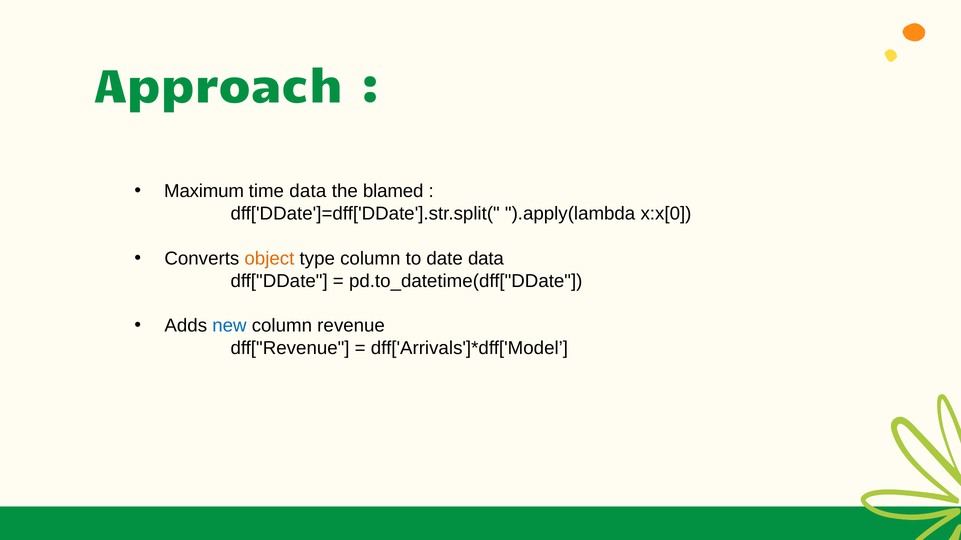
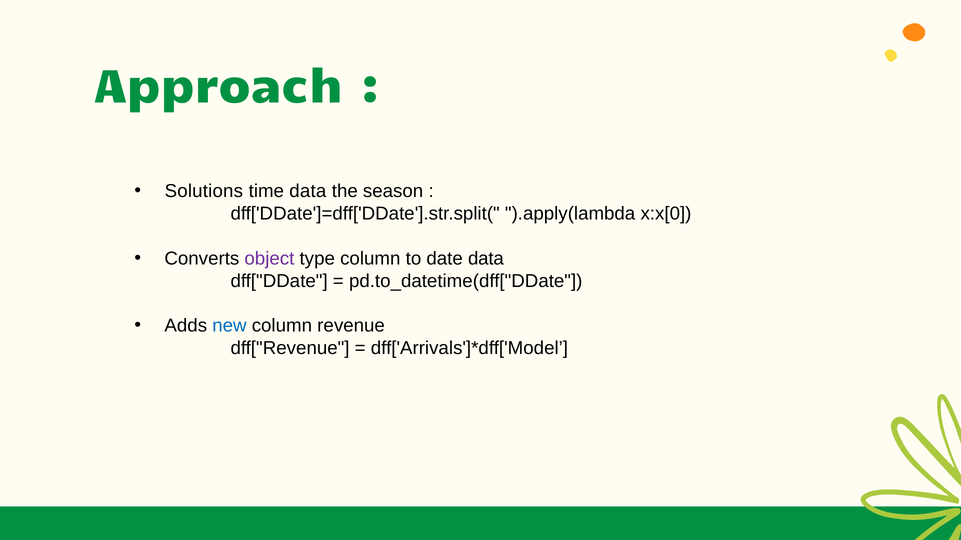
Maximum: Maximum -> Solutions
blamed: blamed -> season
object colour: orange -> purple
